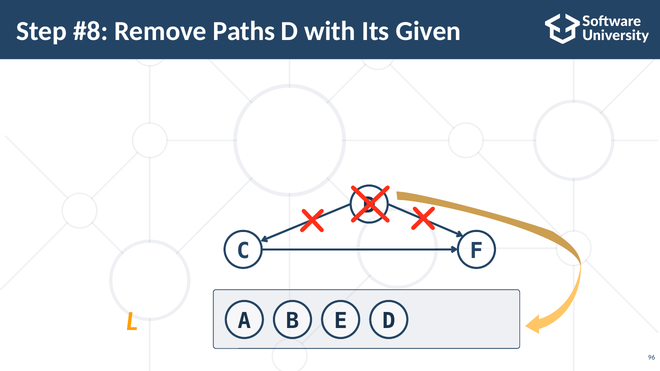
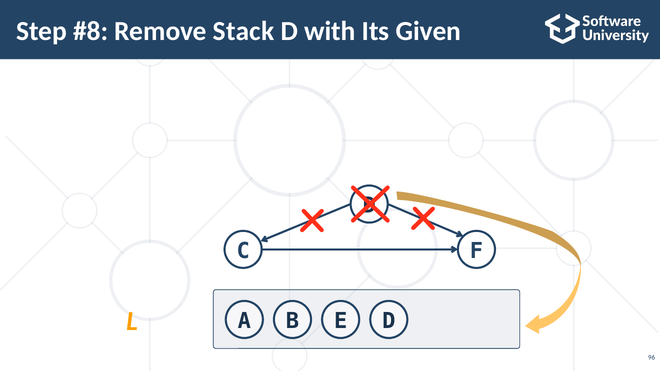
Paths: Paths -> Stack
